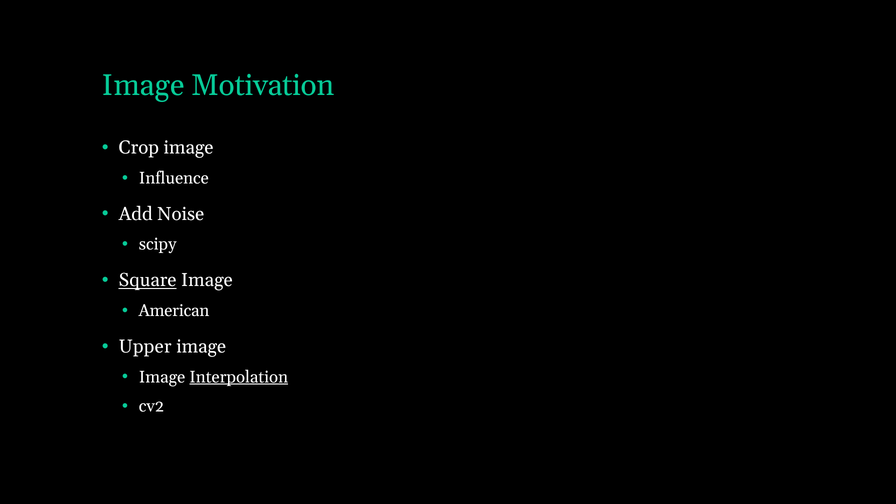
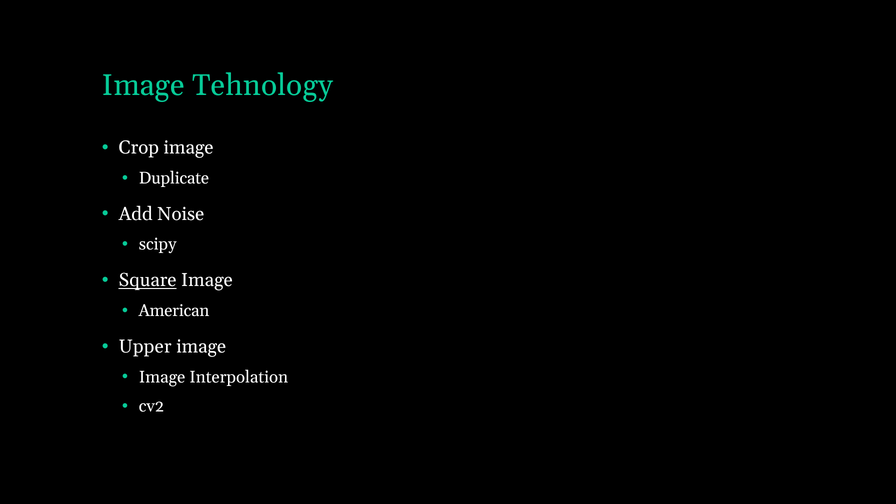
Motivation: Motivation -> Tehnology
Influence: Influence -> Duplicate
Interpolation underline: present -> none
